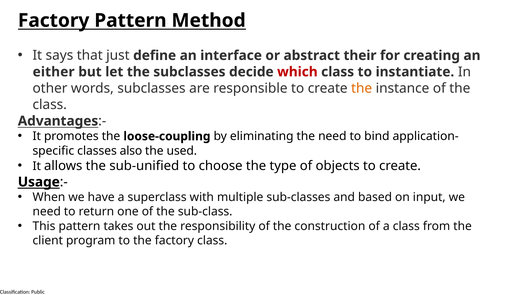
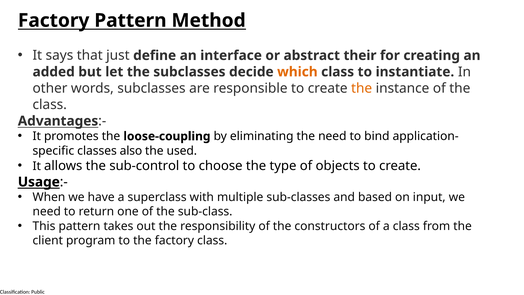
either: either -> added
which colour: red -> orange
sub-unified: sub-unified -> sub-control
construction: construction -> constructors
